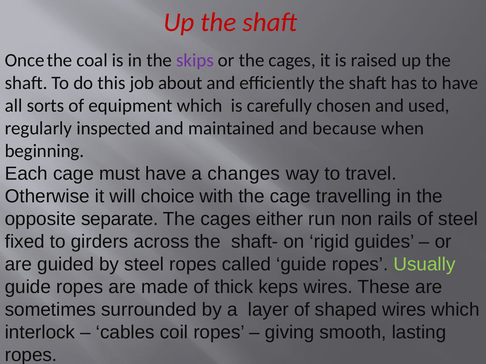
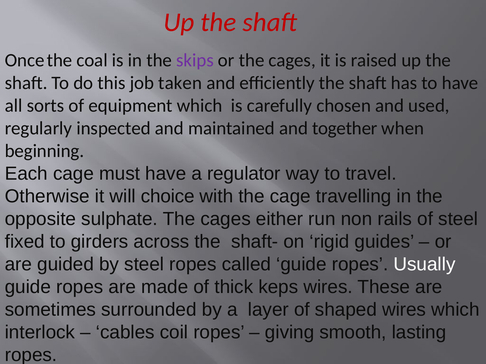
about: about -> taken
because: because -> together
changes: changes -> regulator
separate: separate -> sulphate
Usually colour: light green -> white
